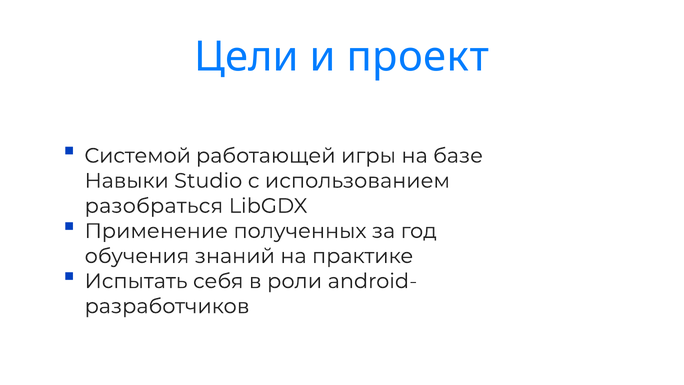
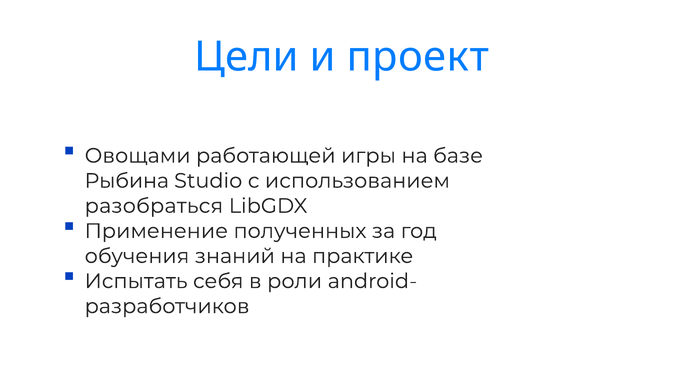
Системой: Системой -> Овощами
Навыки: Навыки -> Рыбина
